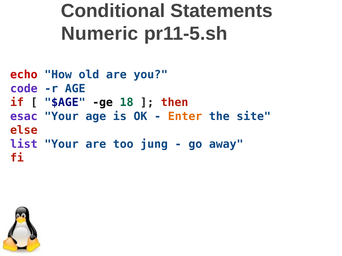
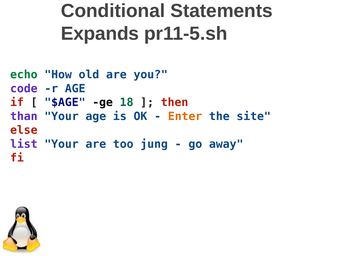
Numeric: Numeric -> Expands
echo colour: red -> green
esac: esac -> than
